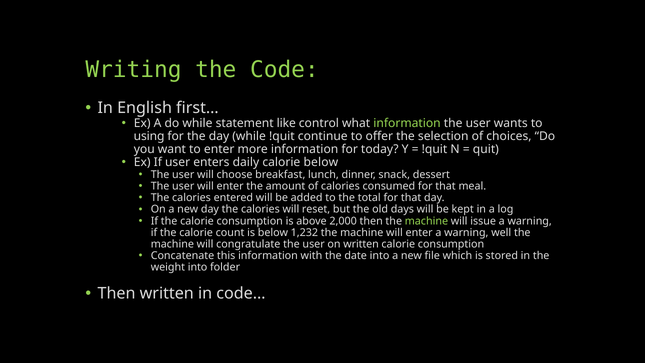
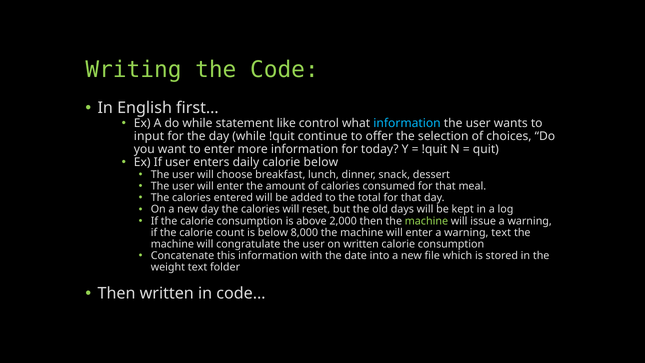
information at (407, 123) colour: light green -> light blue
using: using -> input
1,232: 1,232 -> 8,000
warning well: well -> text
weight into: into -> text
